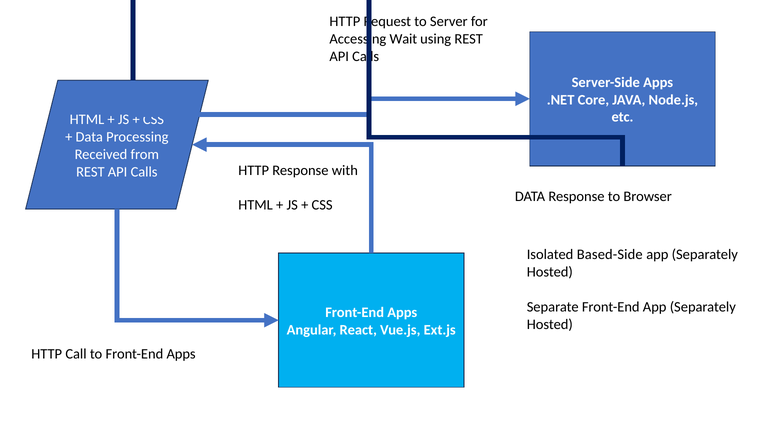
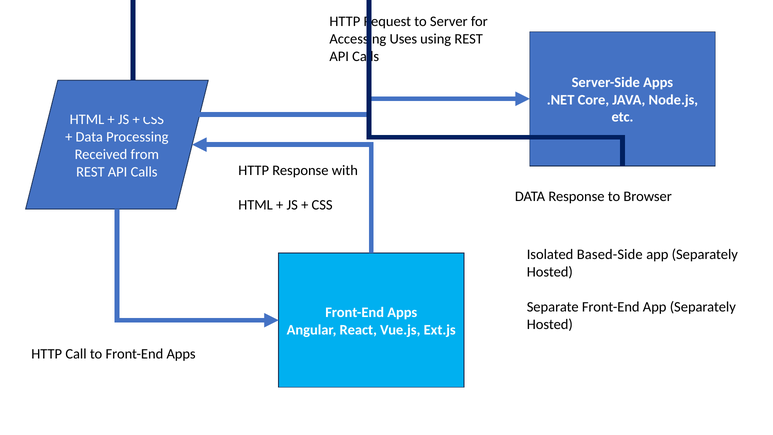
Wait: Wait -> Uses
